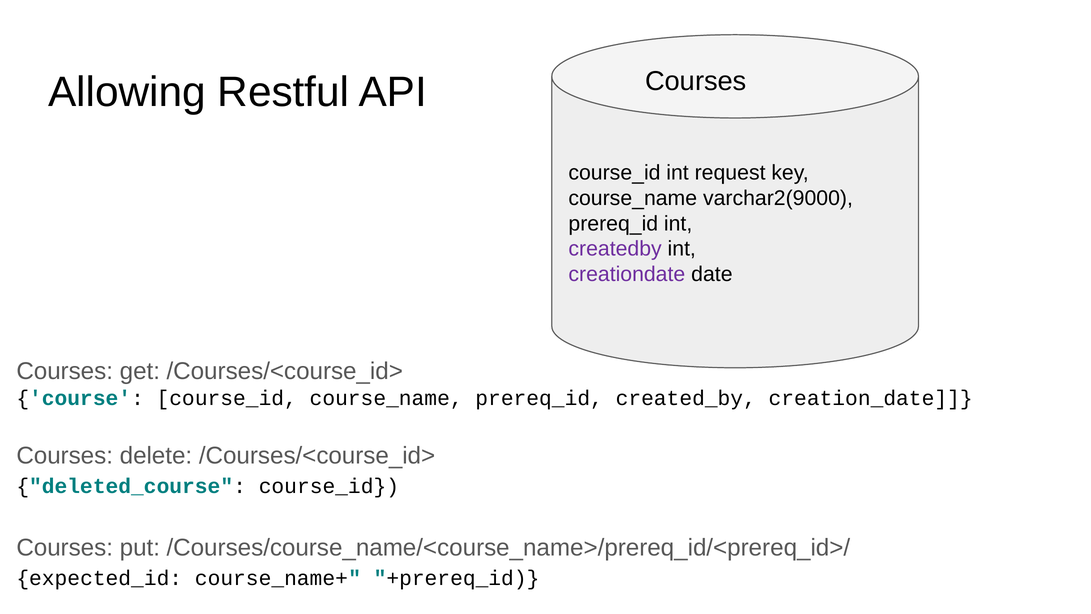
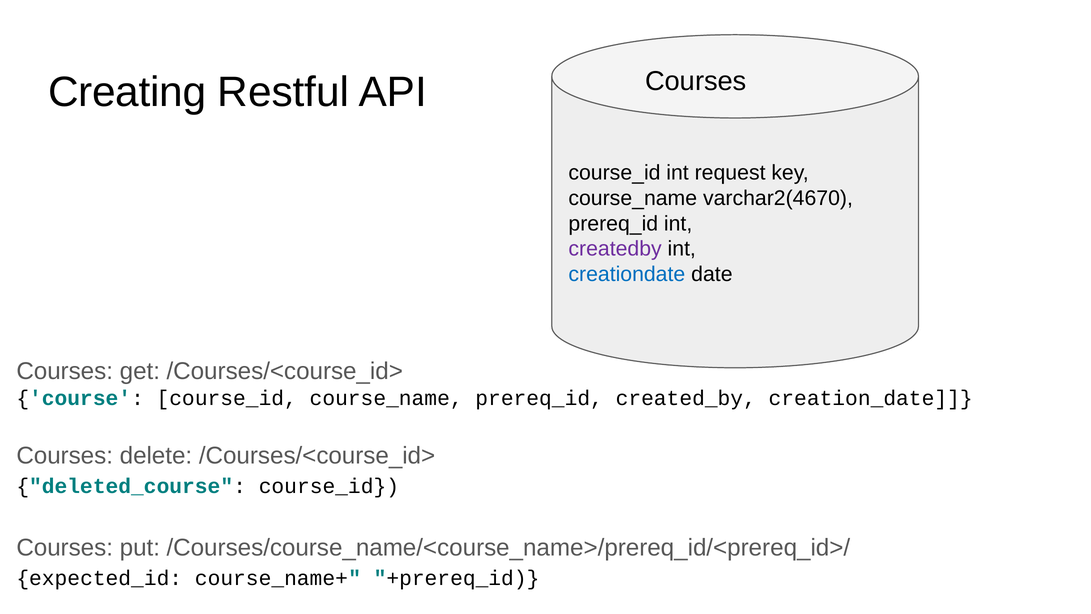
Allowing: Allowing -> Creating
varchar2(9000: varchar2(9000 -> varchar2(4670
creationdate colour: purple -> blue
